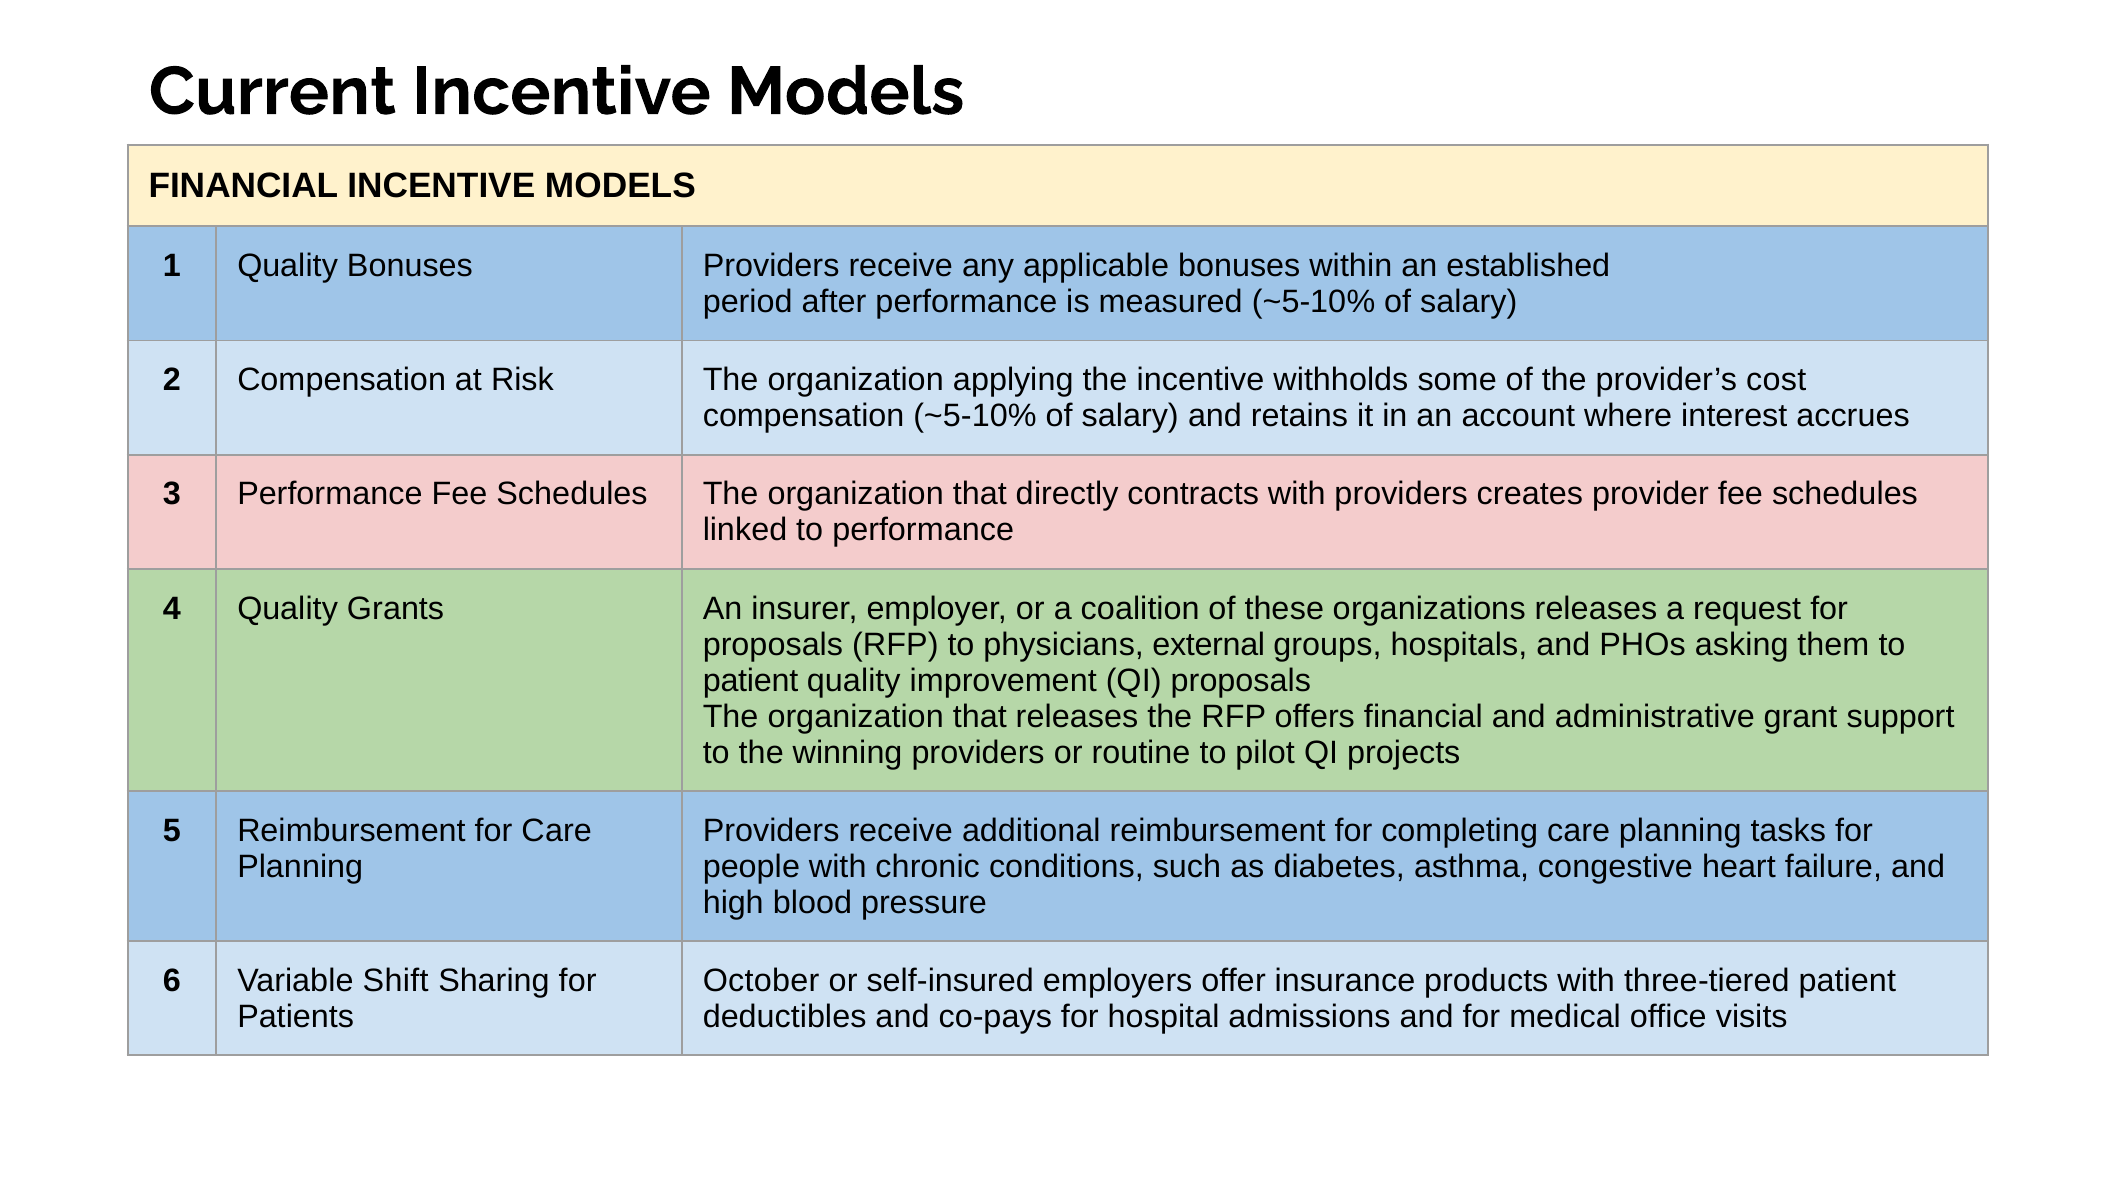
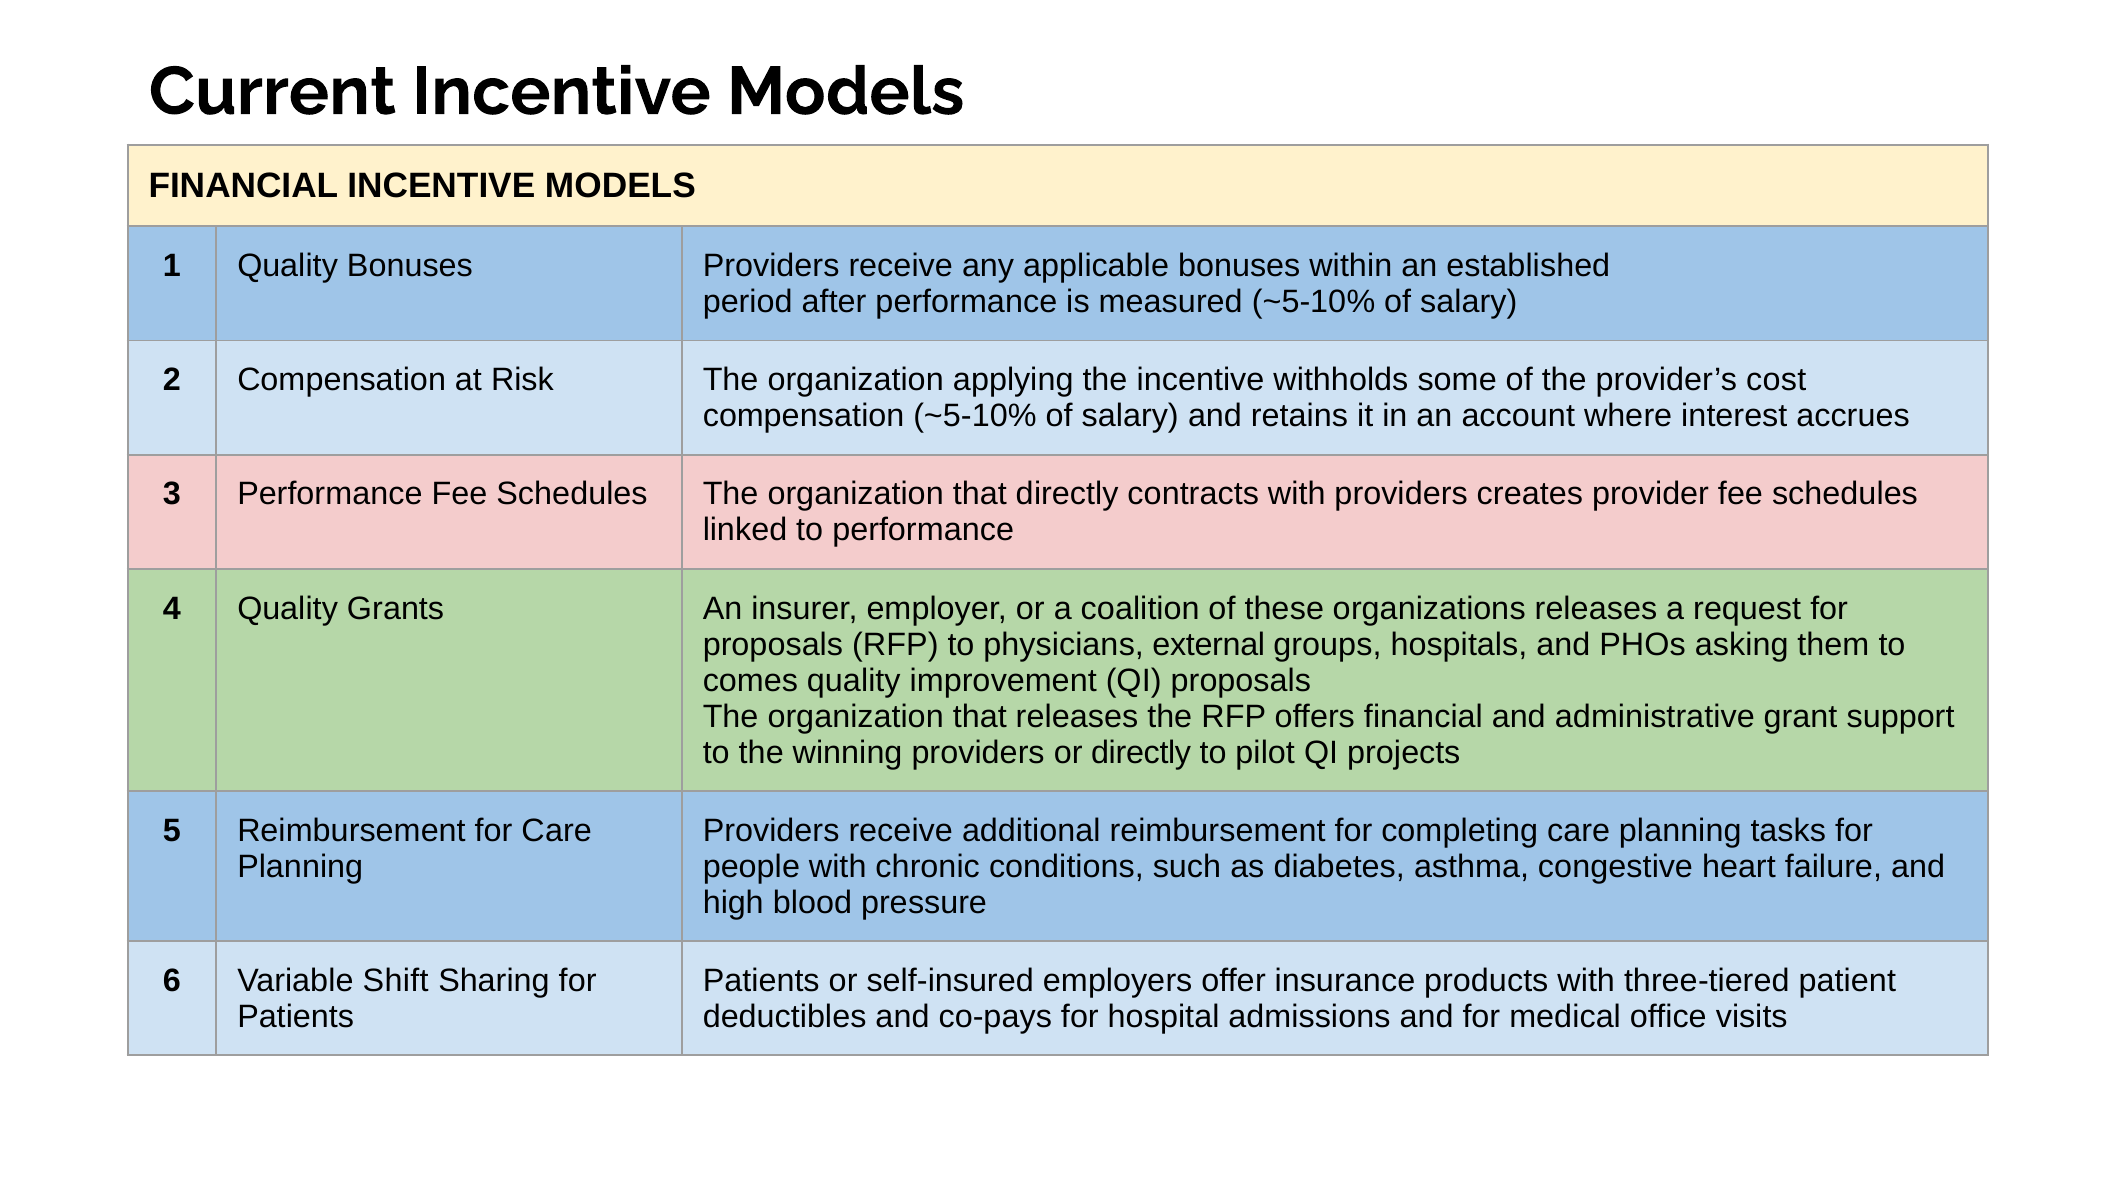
patient at (751, 681): patient -> comes
or routine: routine -> directly
October at (761, 981): October -> Patients
